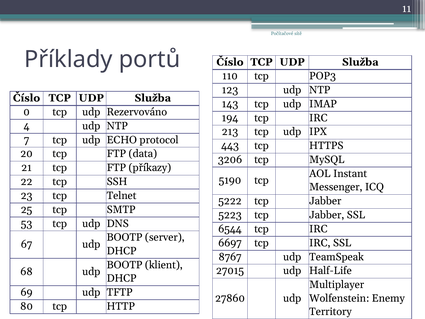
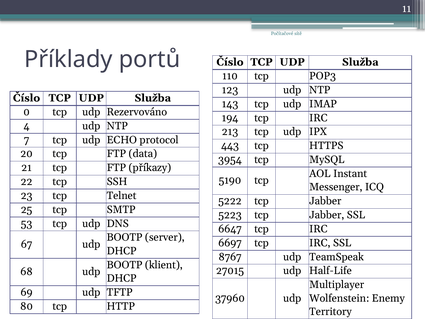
3206: 3206 -> 3954
6544: 6544 -> 6647
27860: 27860 -> 37960
